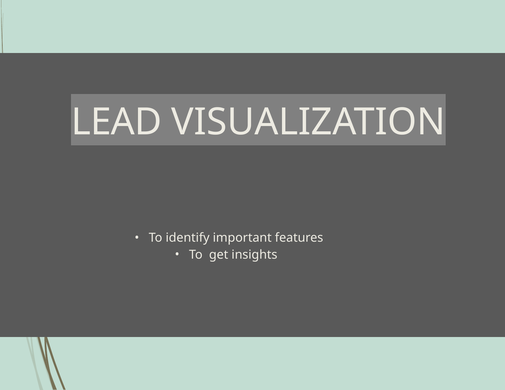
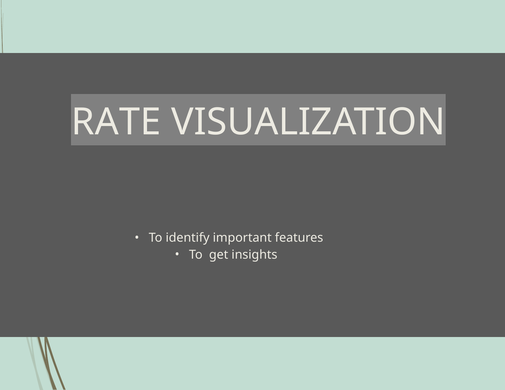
LEAD: LEAD -> RATE
